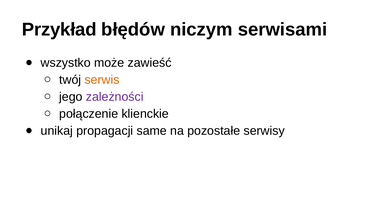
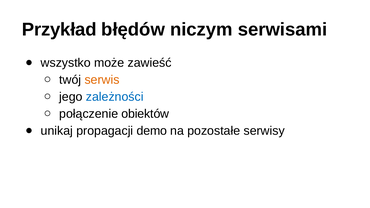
zależności colour: purple -> blue
klienckie: klienckie -> obiektów
same: same -> demo
